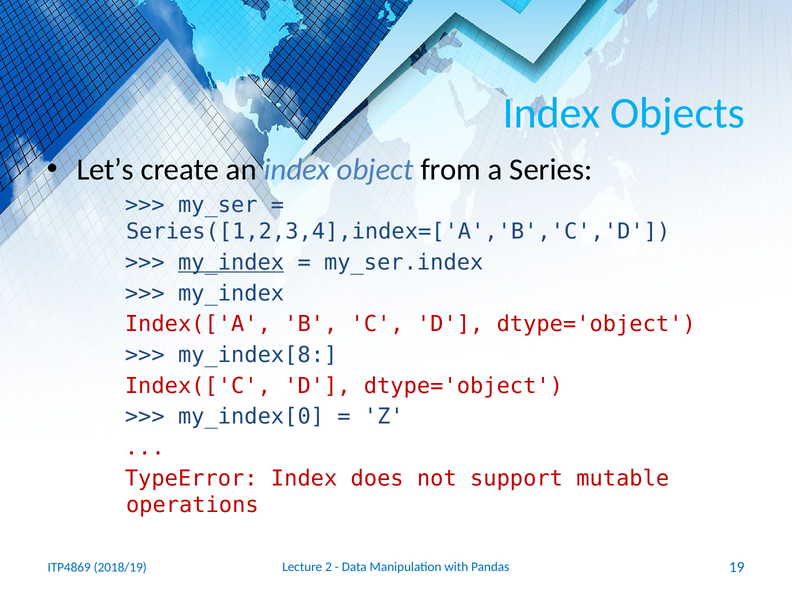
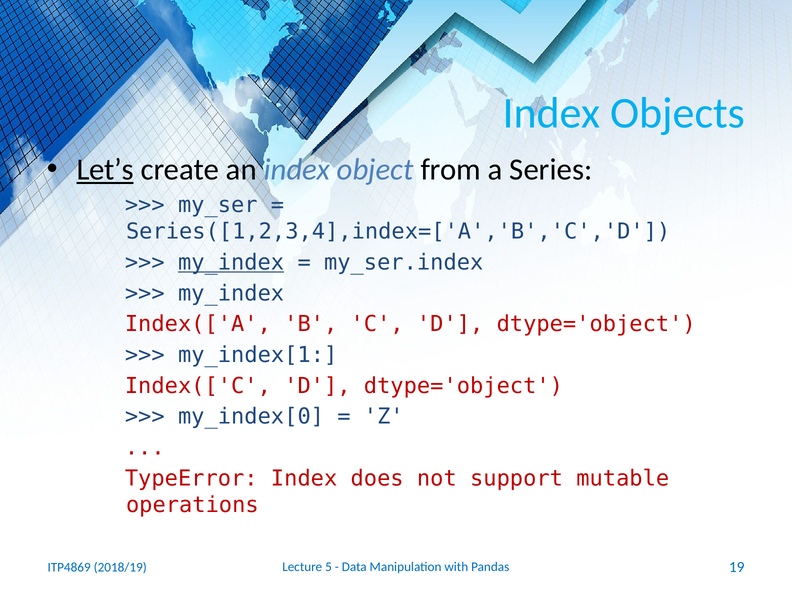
Let’s underline: none -> present
my_index[8: my_index[8 -> my_index[1
2: 2 -> 5
